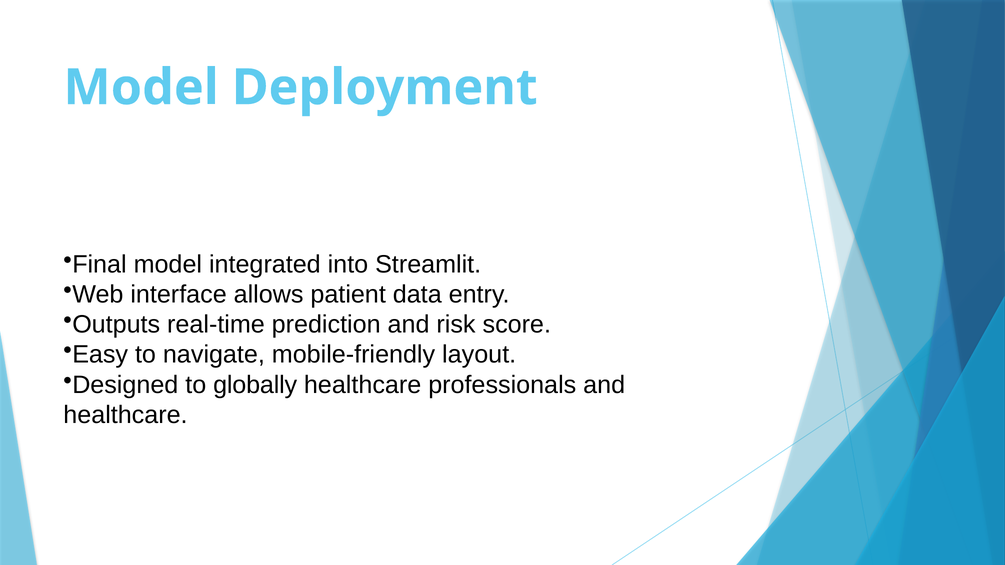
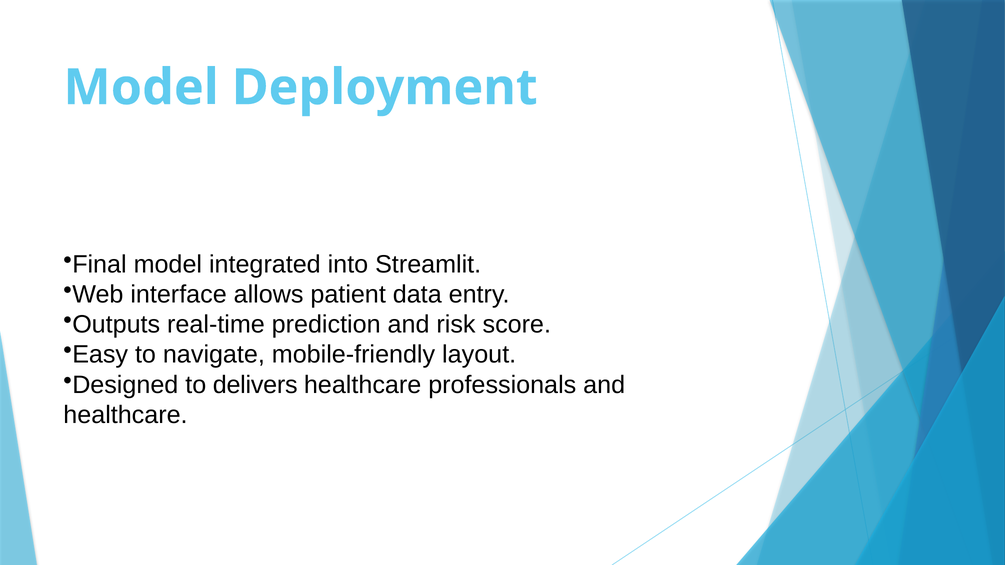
globally: globally -> delivers
